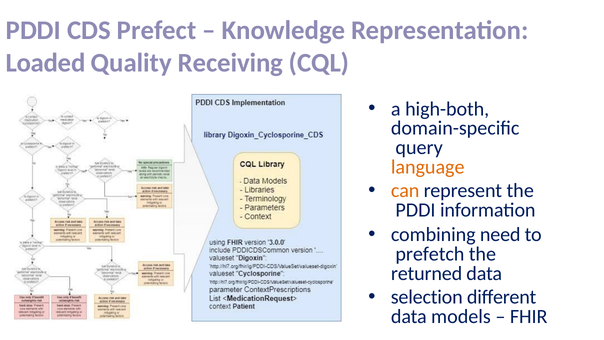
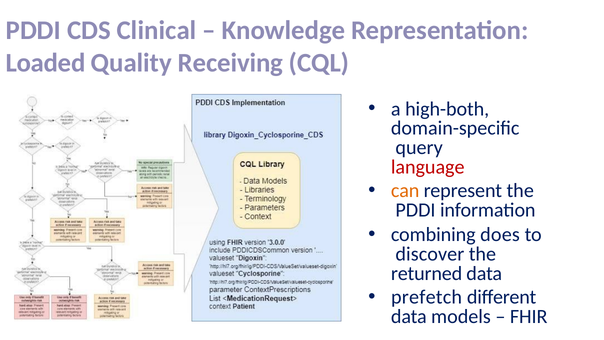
Prefect: Prefect -> Clinical
language colour: orange -> red
need: need -> does
prefetch: prefetch -> discover
selection: selection -> prefetch
